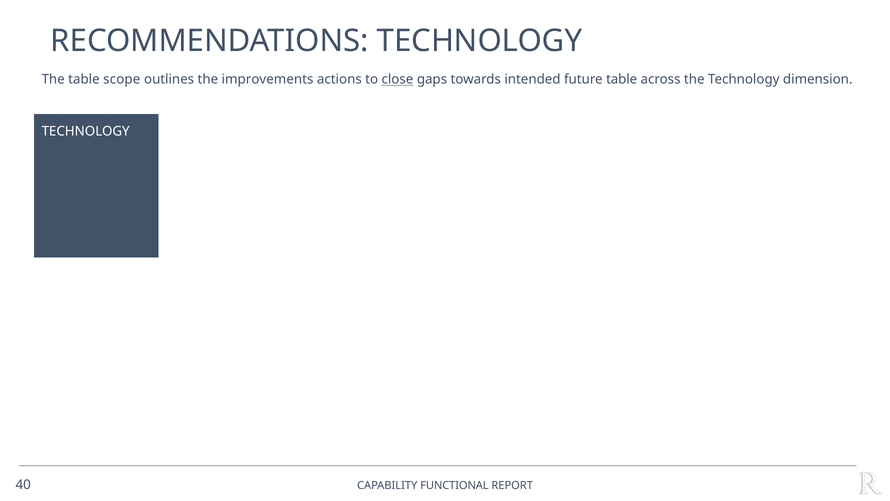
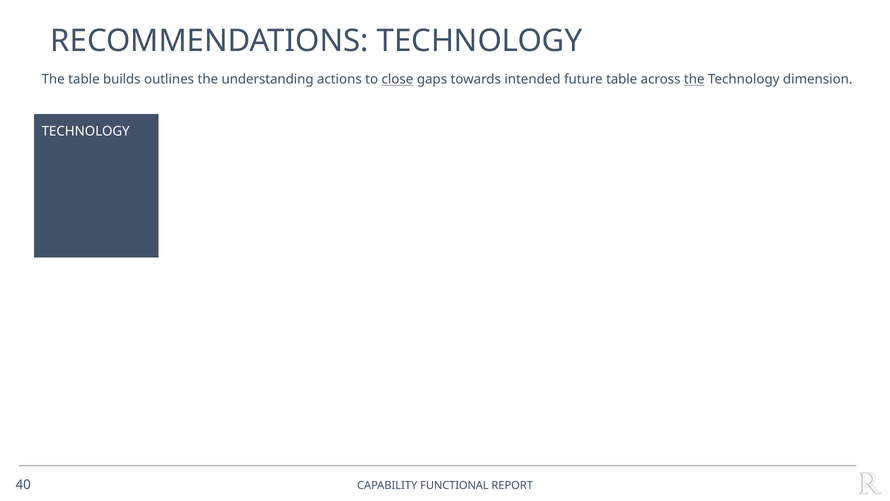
scope: scope -> builds
improvements: improvements -> understanding
the at (694, 79) underline: none -> present
